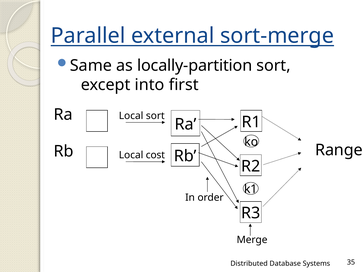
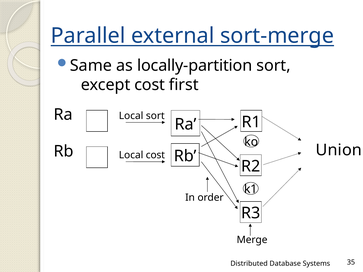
except into: into -> cost
Range: Range -> Union
